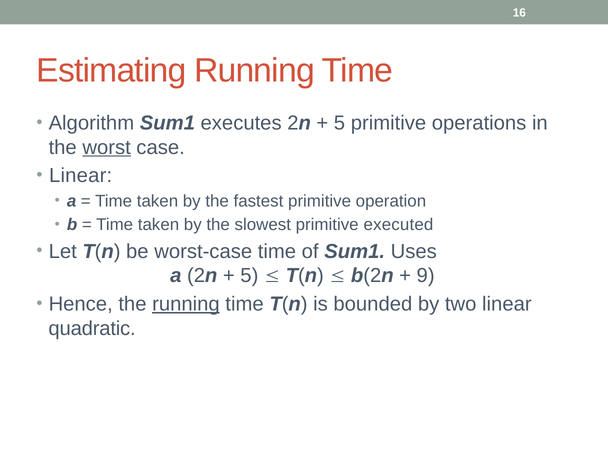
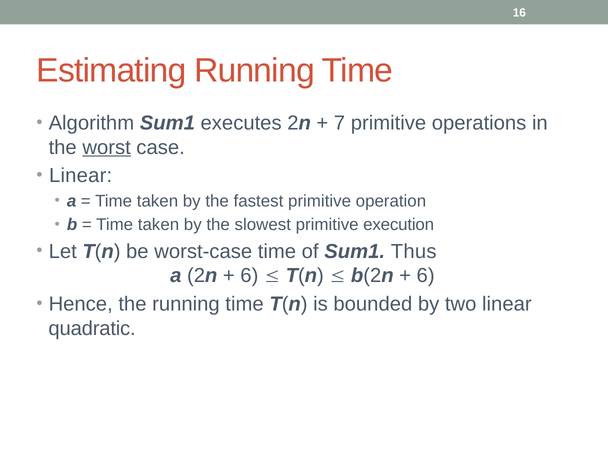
5 at (339, 123): 5 -> 7
executed: executed -> execution
Uses: Uses -> Thus
5 at (249, 276): 5 -> 6
9 at (426, 276): 9 -> 6
running at (186, 304) underline: present -> none
